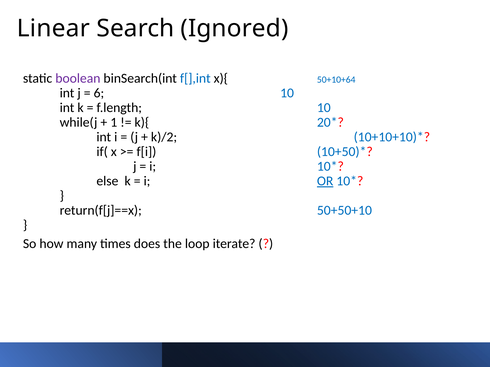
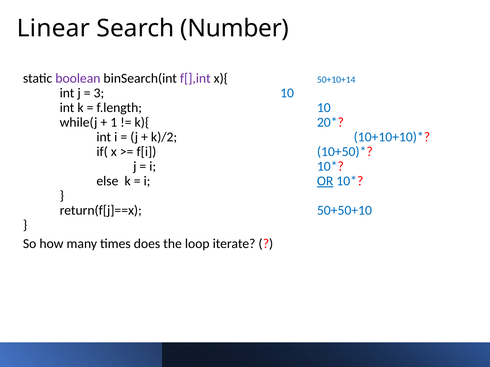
Ignored: Ignored -> Number
f[],int colour: blue -> purple
50+10+64: 50+10+64 -> 50+10+14
6: 6 -> 3
